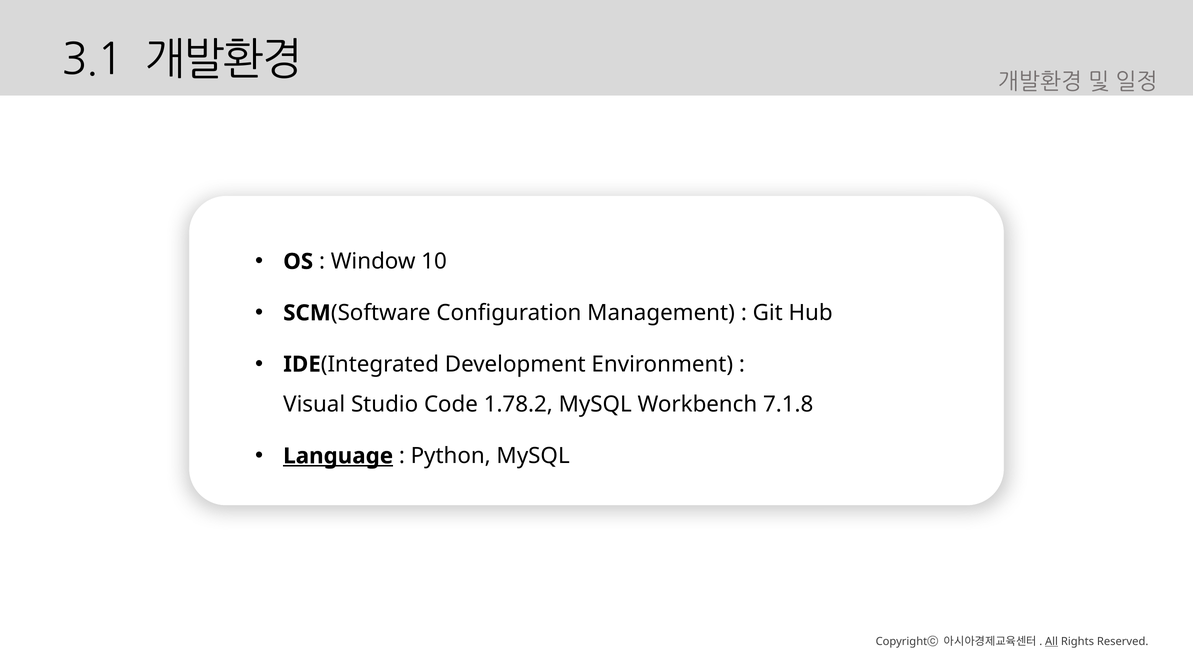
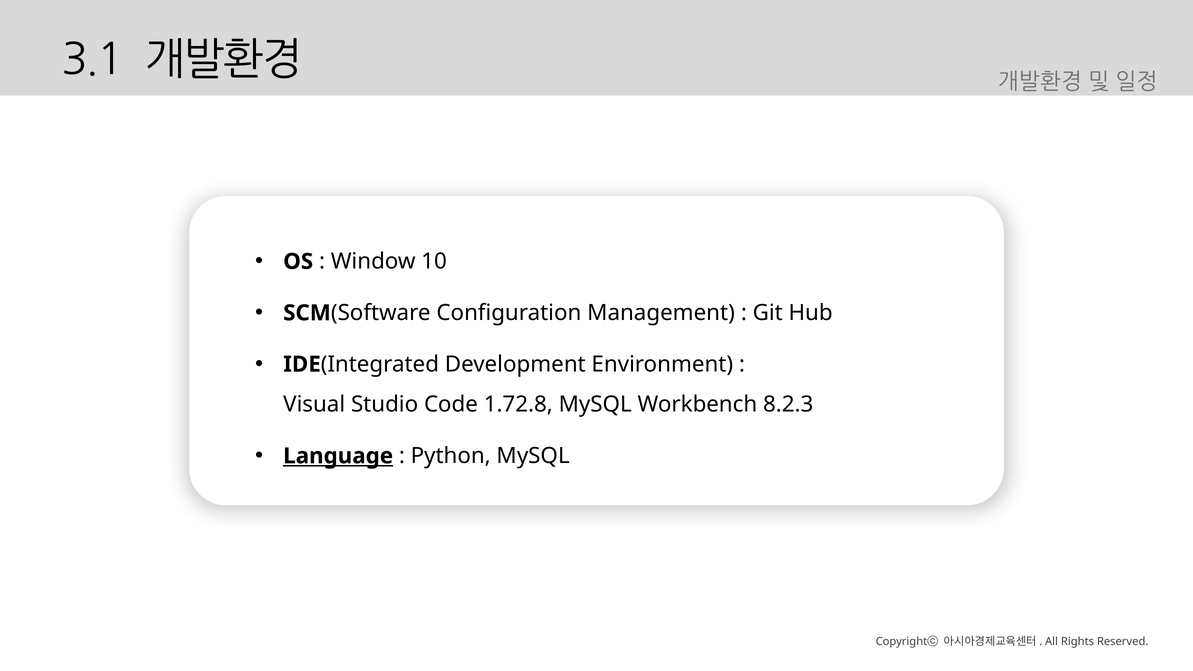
1.78.2: 1.78.2 -> 1.72.8
7.1.8: 7.1.8 -> 8.2.3
All underline: present -> none
